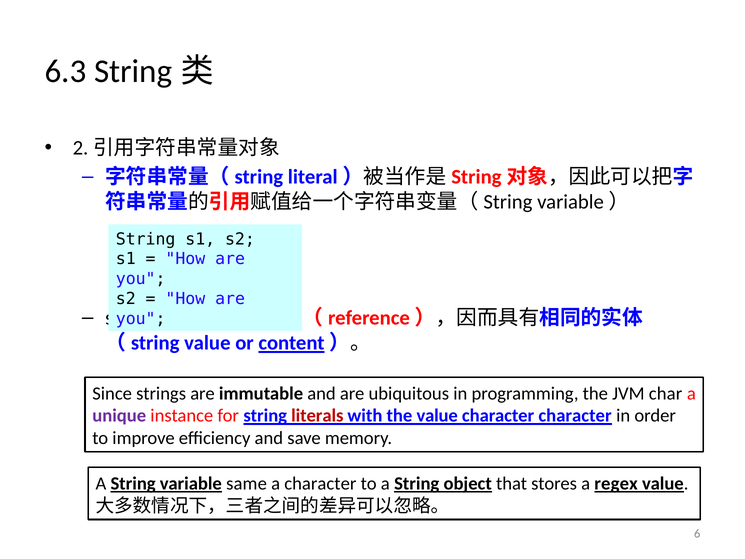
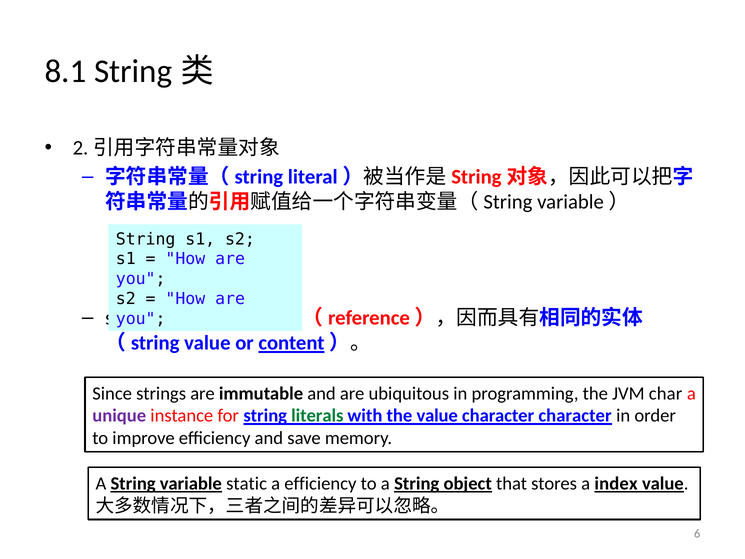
6.3: 6.3 -> 8.1
literals colour: red -> green
same: same -> static
a character: character -> efficiency
regex: regex -> index
